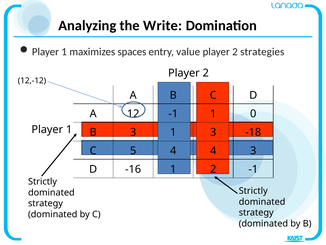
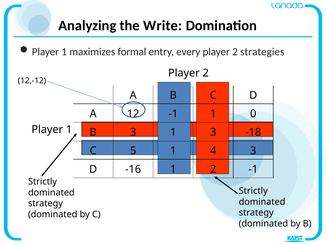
spaces: spaces -> formal
value: value -> every
5 4: 4 -> 1
